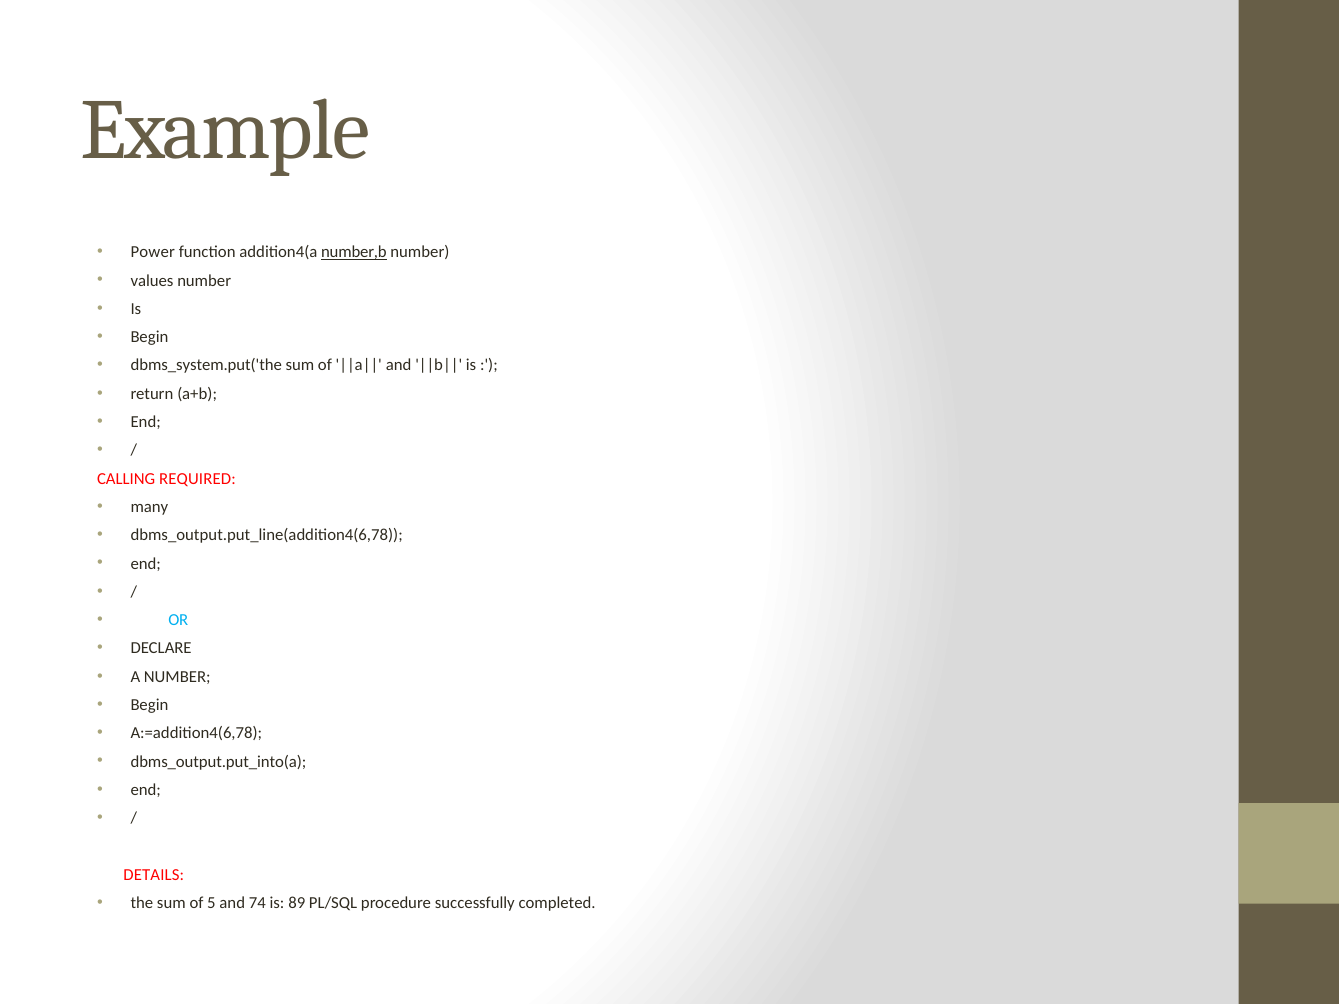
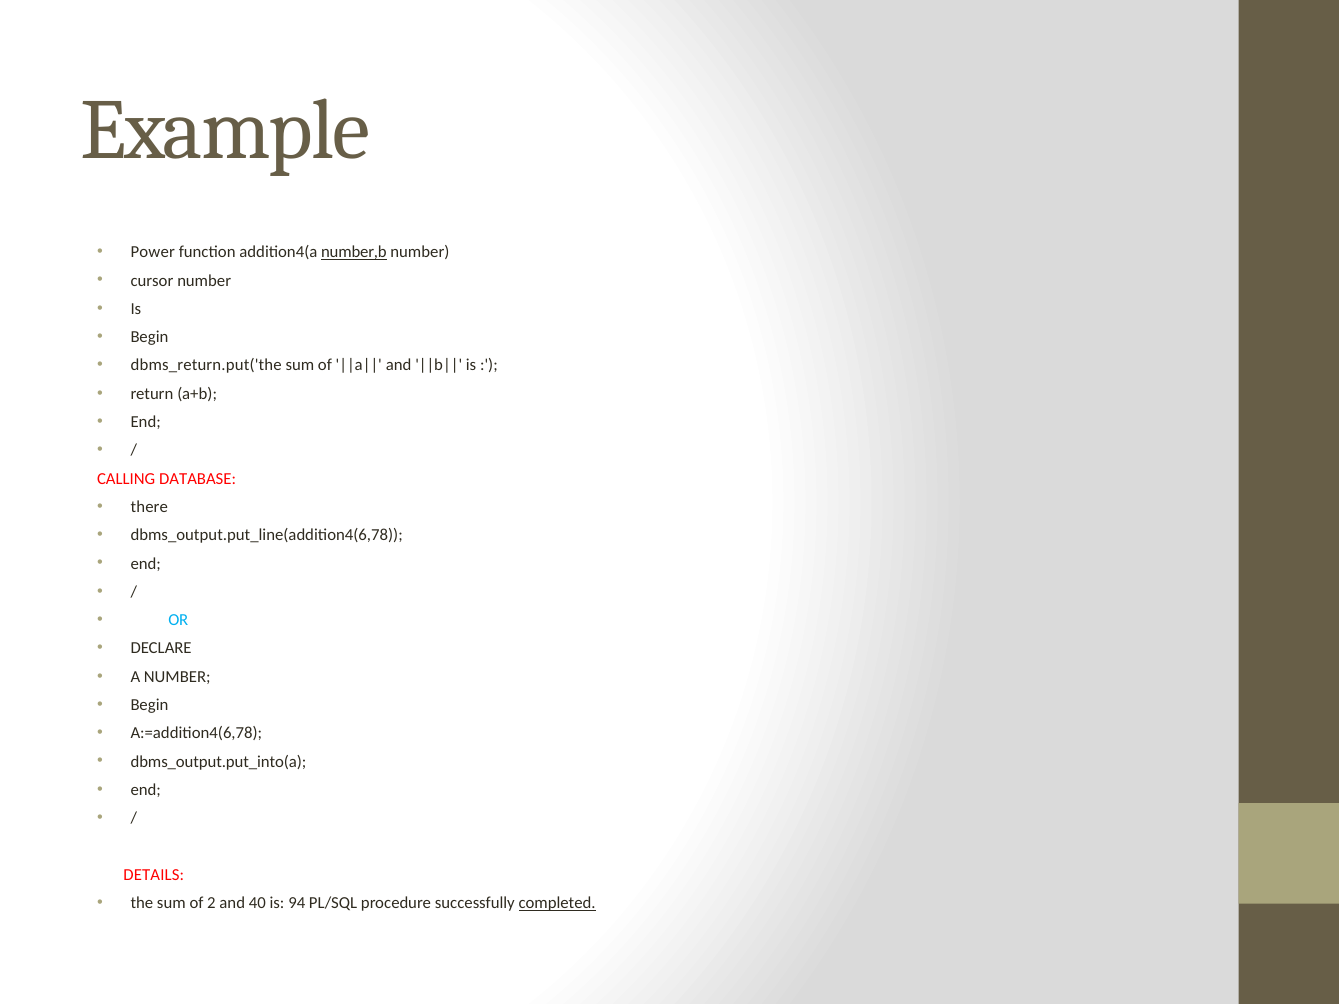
values: values -> cursor
dbms_system.put('the: dbms_system.put('the -> dbms_return.put('the
REQUIRED: REQUIRED -> DATABASE
many: many -> there
5: 5 -> 2
74: 74 -> 40
89: 89 -> 94
completed underline: none -> present
